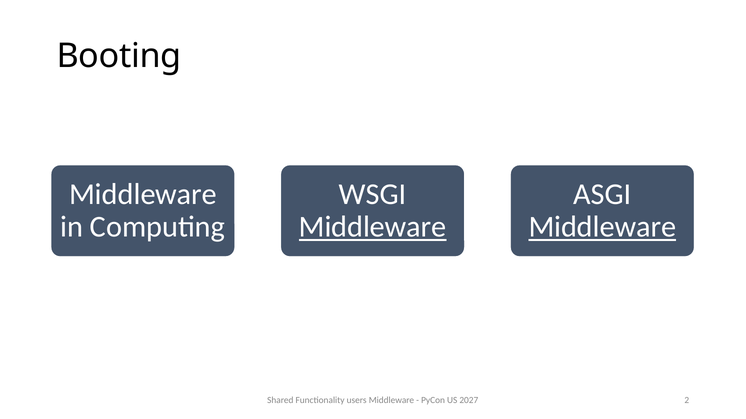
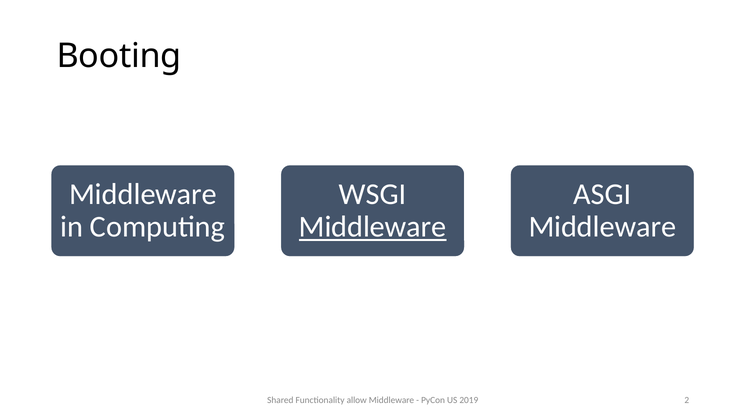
Middleware at (602, 227) underline: present -> none
users: users -> allow
2027: 2027 -> 2019
